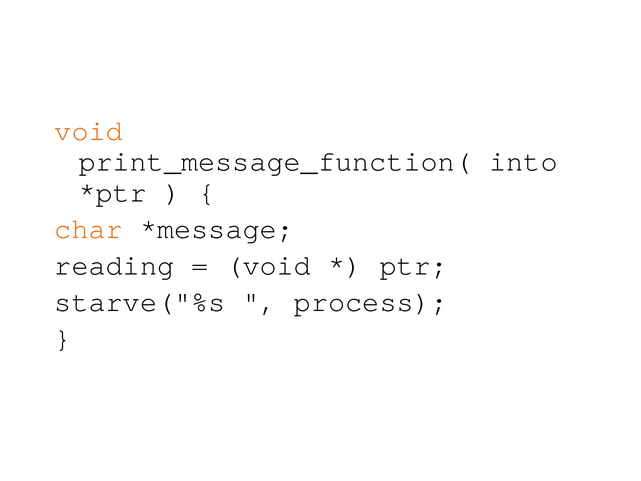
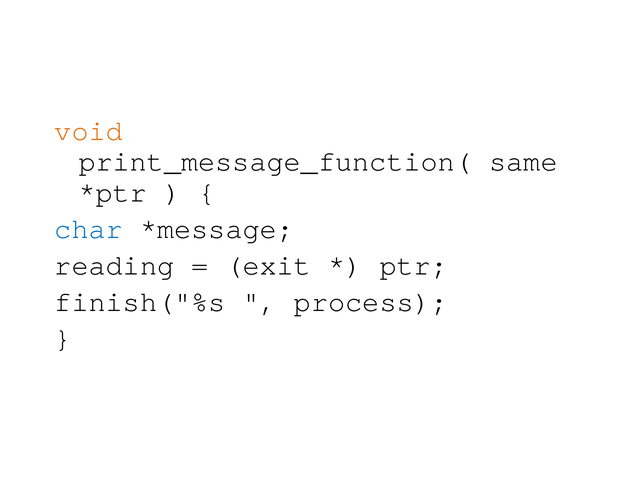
into: into -> same
char colour: orange -> blue
void at (268, 265): void -> exit
starve("%s: starve("%s -> finish("%s
